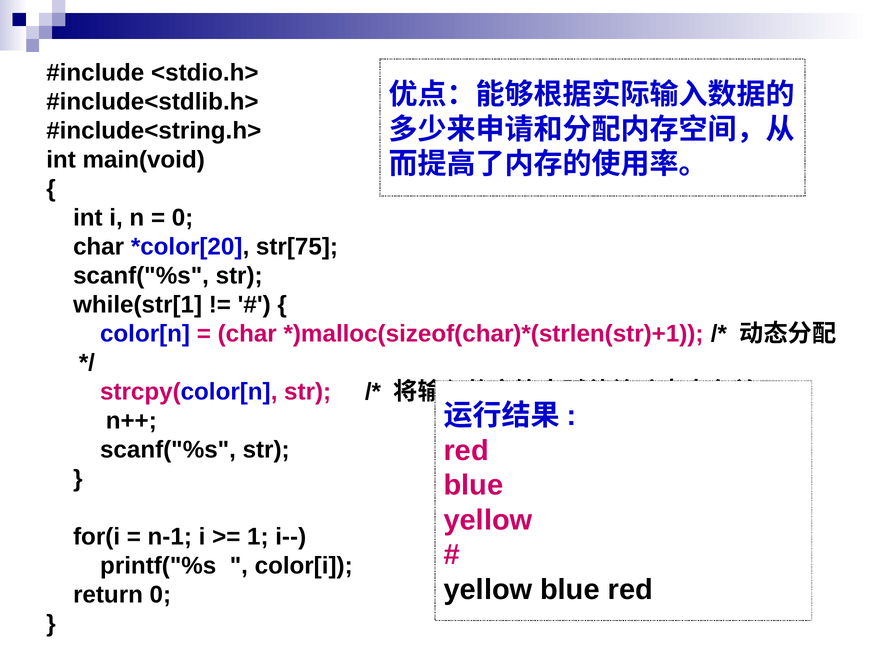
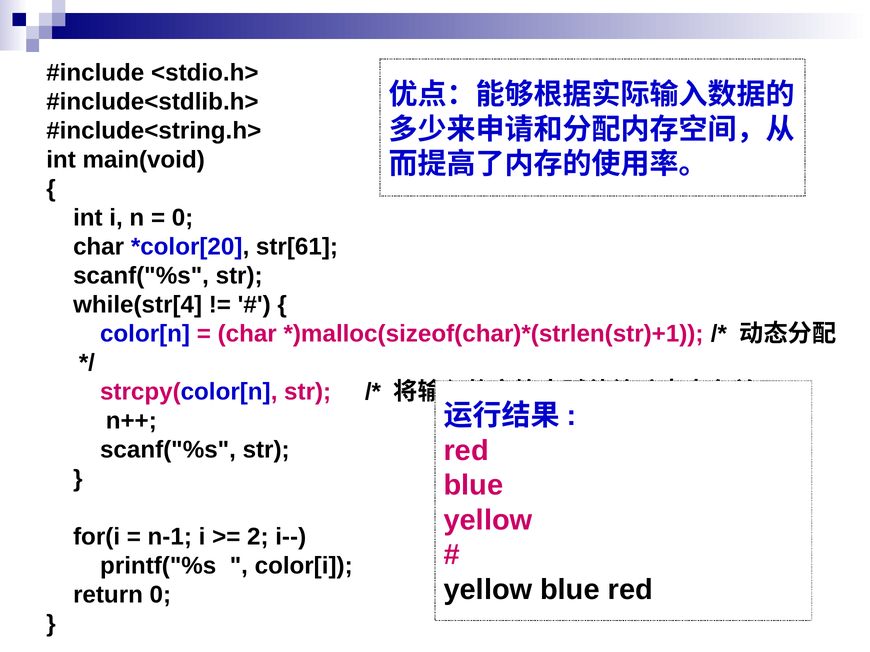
str[75: str[75 -> str[61
while(str[1: while(str[1 -> while(str[4
1: 1 -> 2
